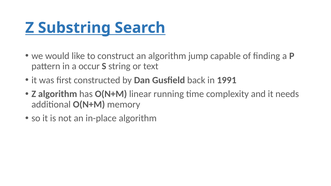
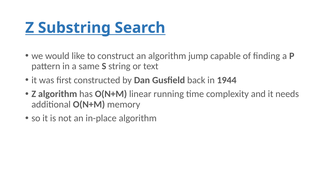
occur: occur -> same
1991: 1991 -> 1944
